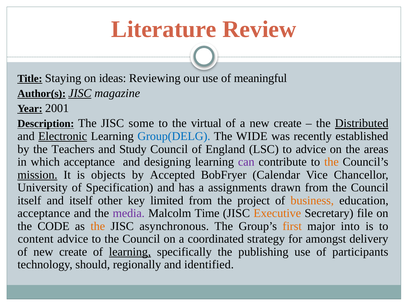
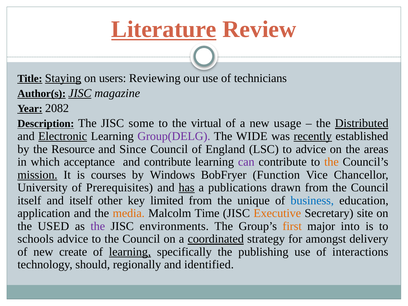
Literature underline: none -> present
Staying underline: none -> present
ideas: ideas -> users
meaningful: meaningful -> technicians
2001: 2001 -> 2082
a new create: create -> usage
Group(DELG colour: blue -> purple
recently underline: none -> present
Teachers: Teachers -> Resource
Study: Study -> Since
and designing: designing -> contribute
objects: objects -> courses
Accepted: Accepted -> Windows
Calendar: Calendar -> Function
Specification: Specification -> Prerequisites
has underline: none -> present
assignments: assignments -> publications
project: project -> unique
business colour: orange -> blue
acceptance at (44, 213): acceptance -> application
media colour: purple -> orange
file: file -> site
CODE: CODE -> USED
the at (98, 226) colour: orange -> purple
asynchronous: asynchronous -> environments
content: content -> schools
coordinated underline: none -> present
participants: participants -> interactions
